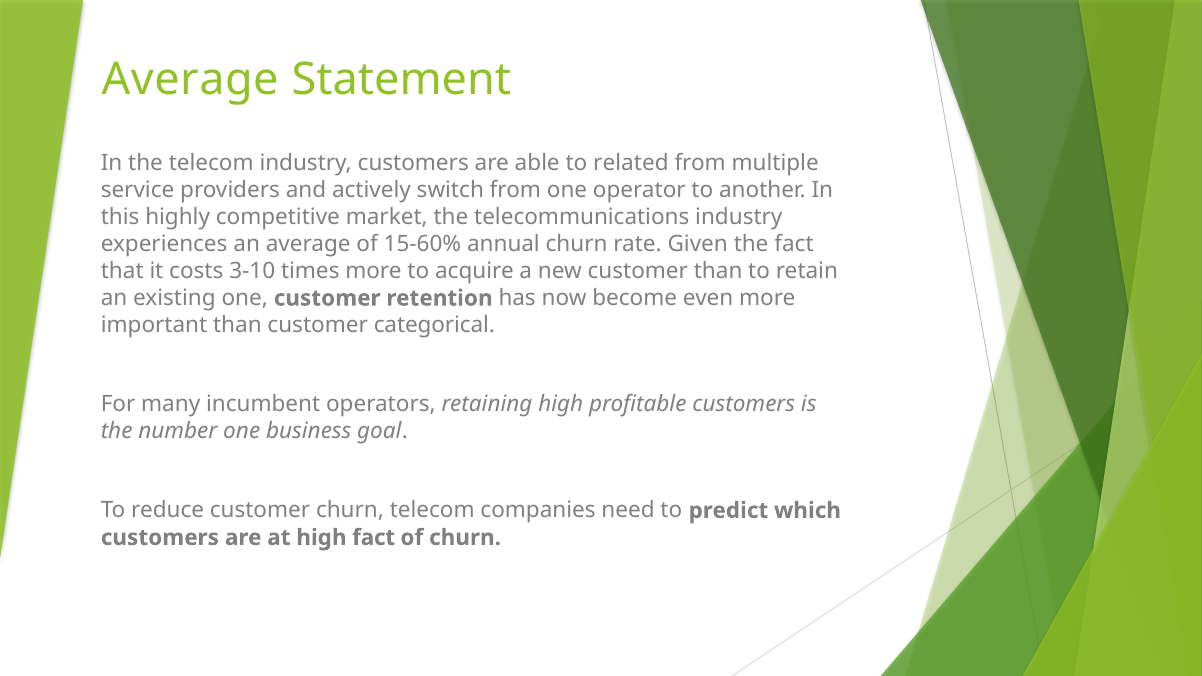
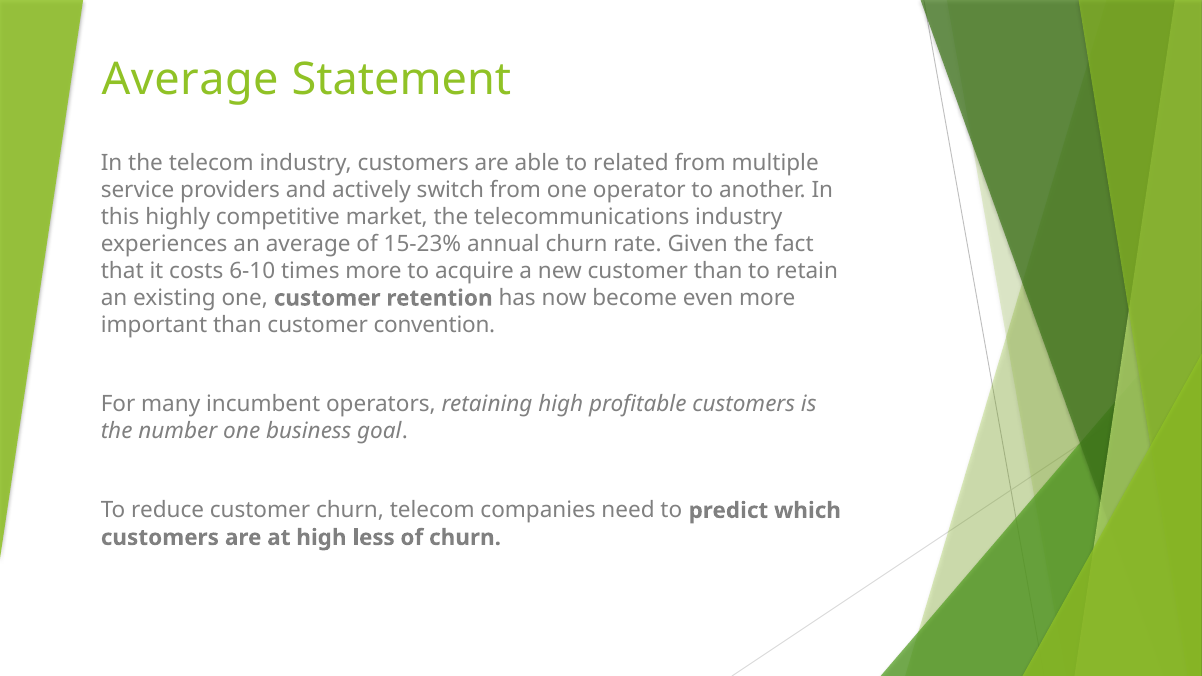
15-60%: 15-60% -> 15-23%
3-10: 3-10 -> 6-10
categorical: categorical -> convention
high fact: fact -> less
